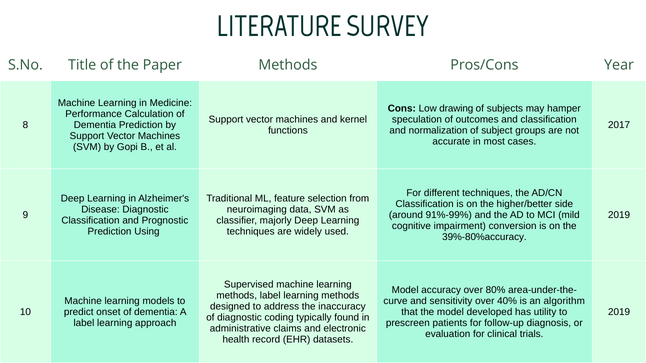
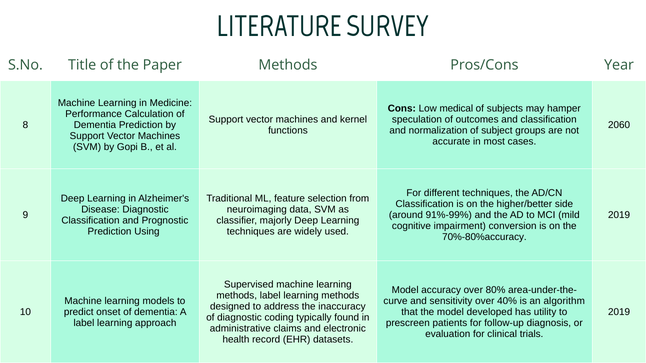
drawing: drawing -> medical
2017: 2017 -> 2060
39%-80%accuracy: 39%-80%accuracy -> 70%-80%accuracy
